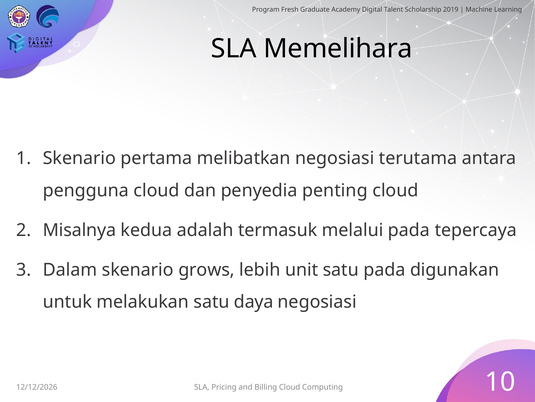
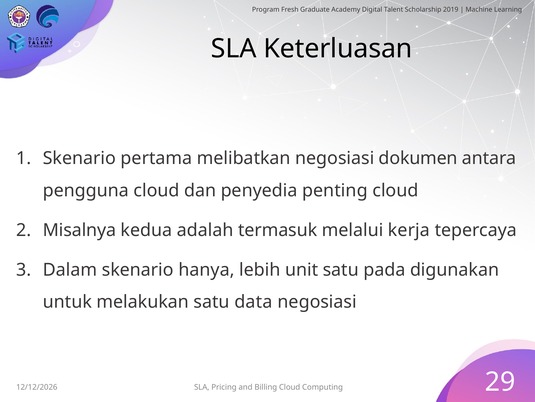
Memelihara: Memelihara -> Keterluasan
terutama: terutama -> dokumen
melalui pada: pada -> kerja
grows: grows -> hanya
daya: daya -> data
10: 10 -> 29
